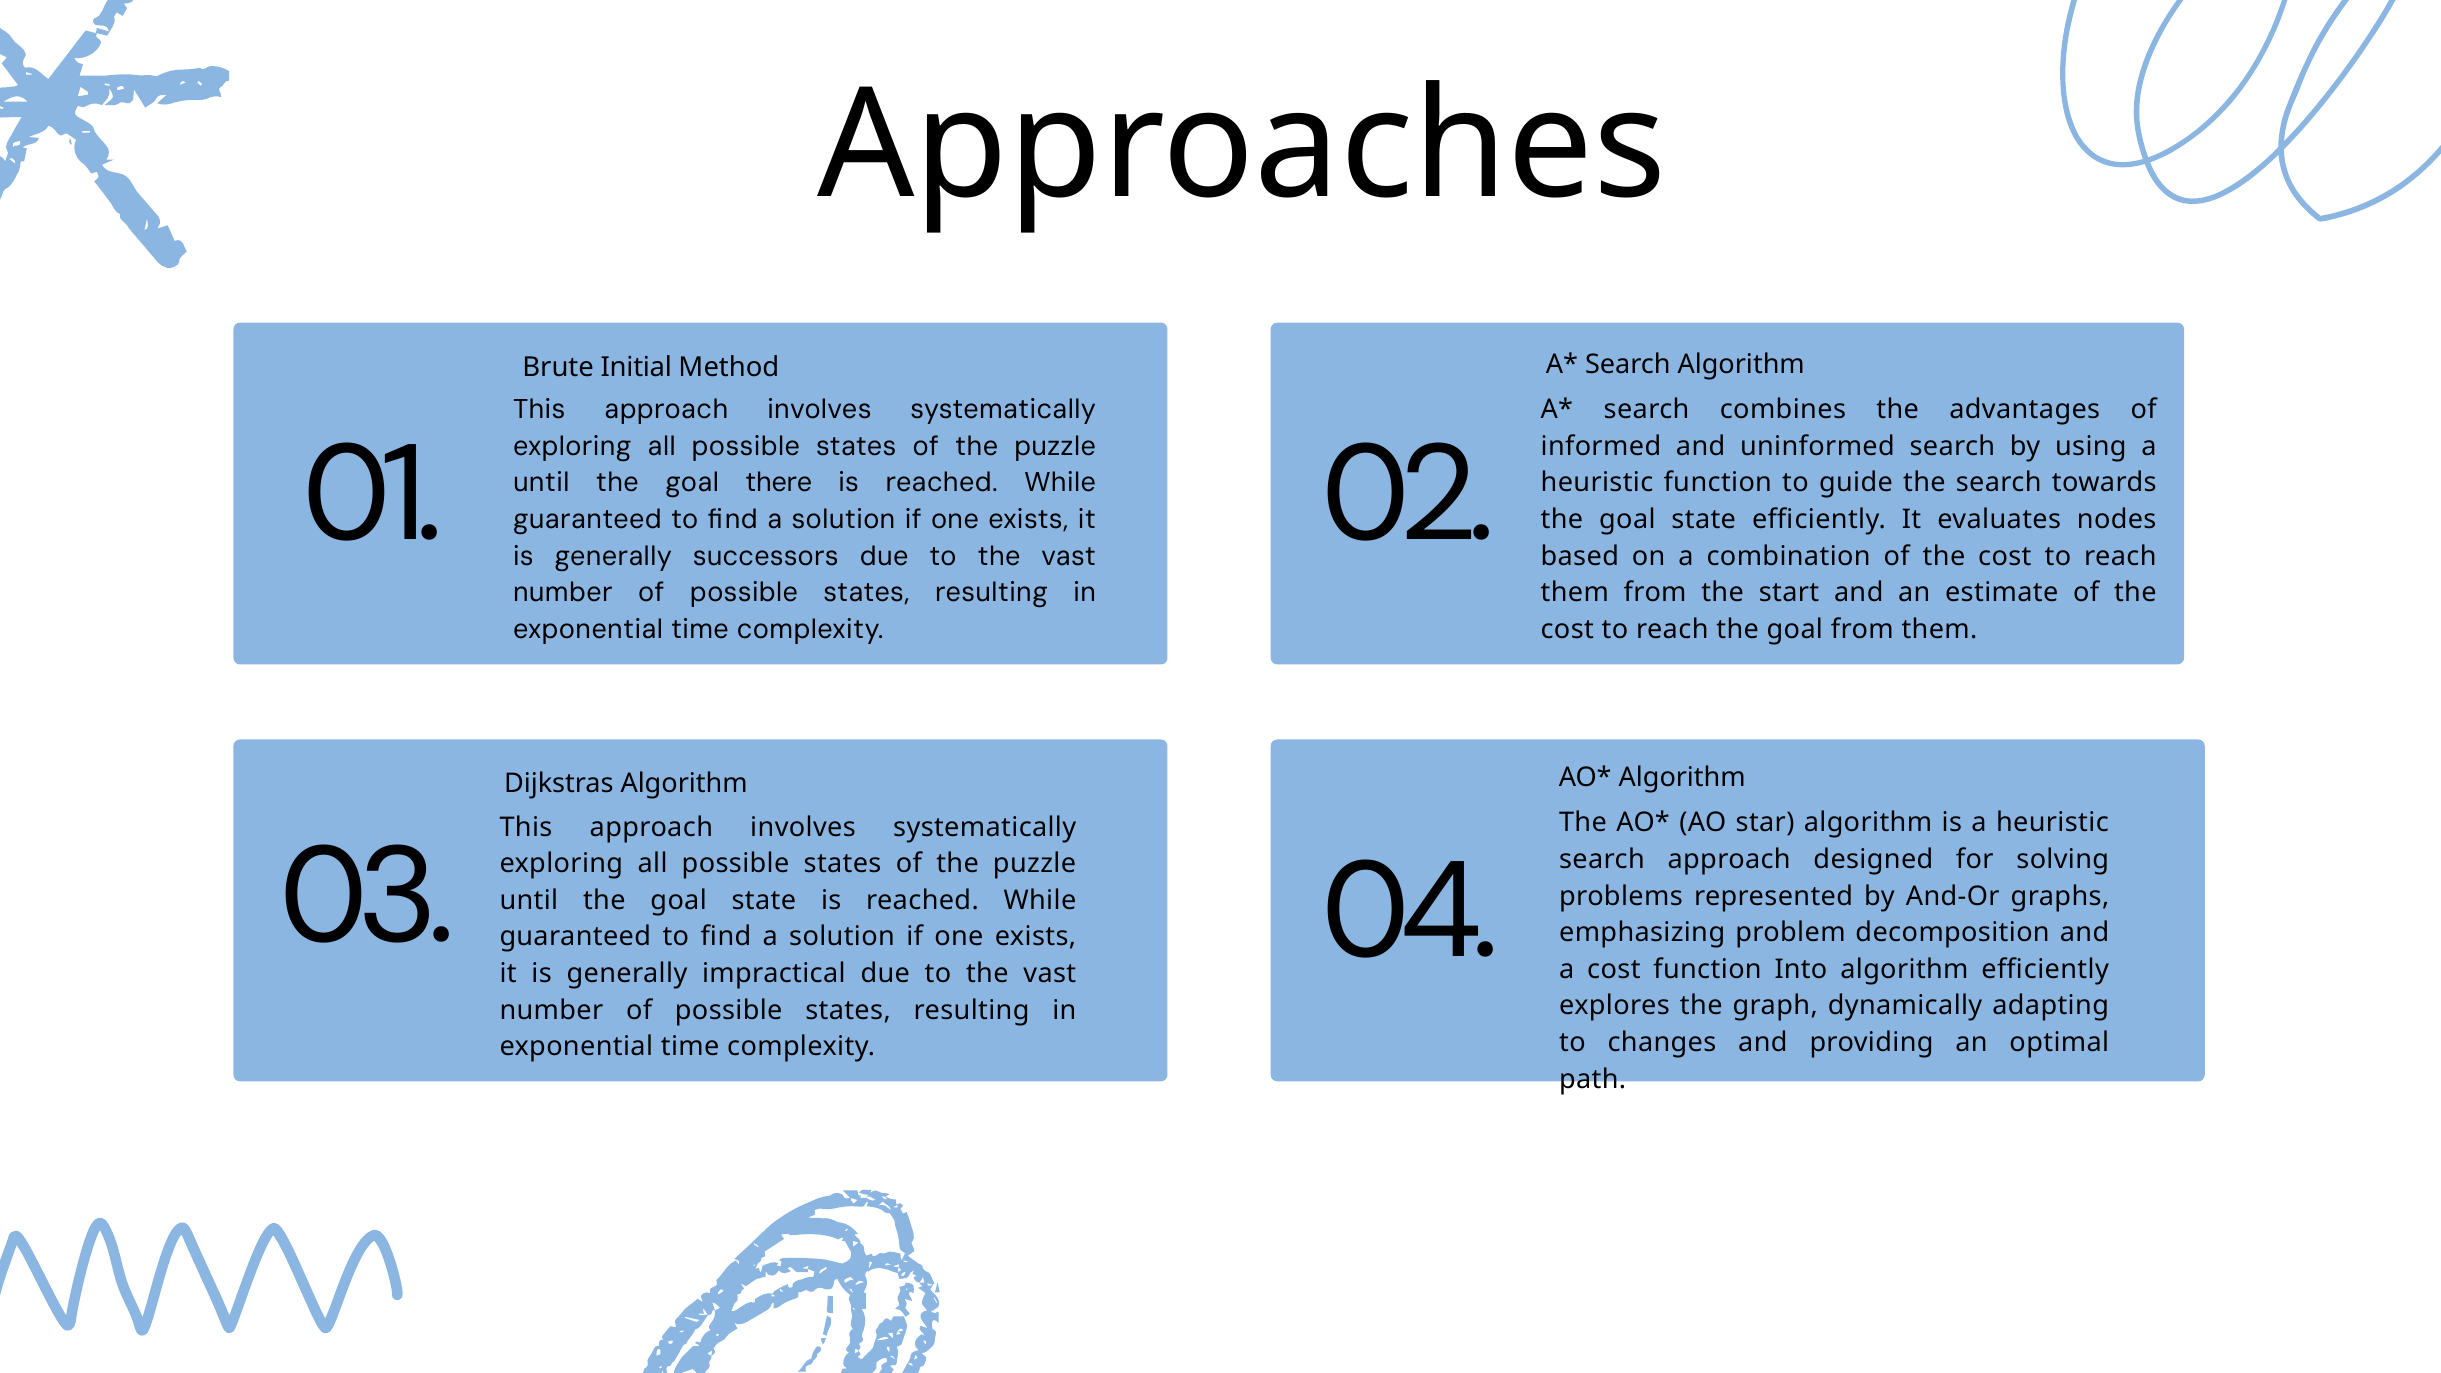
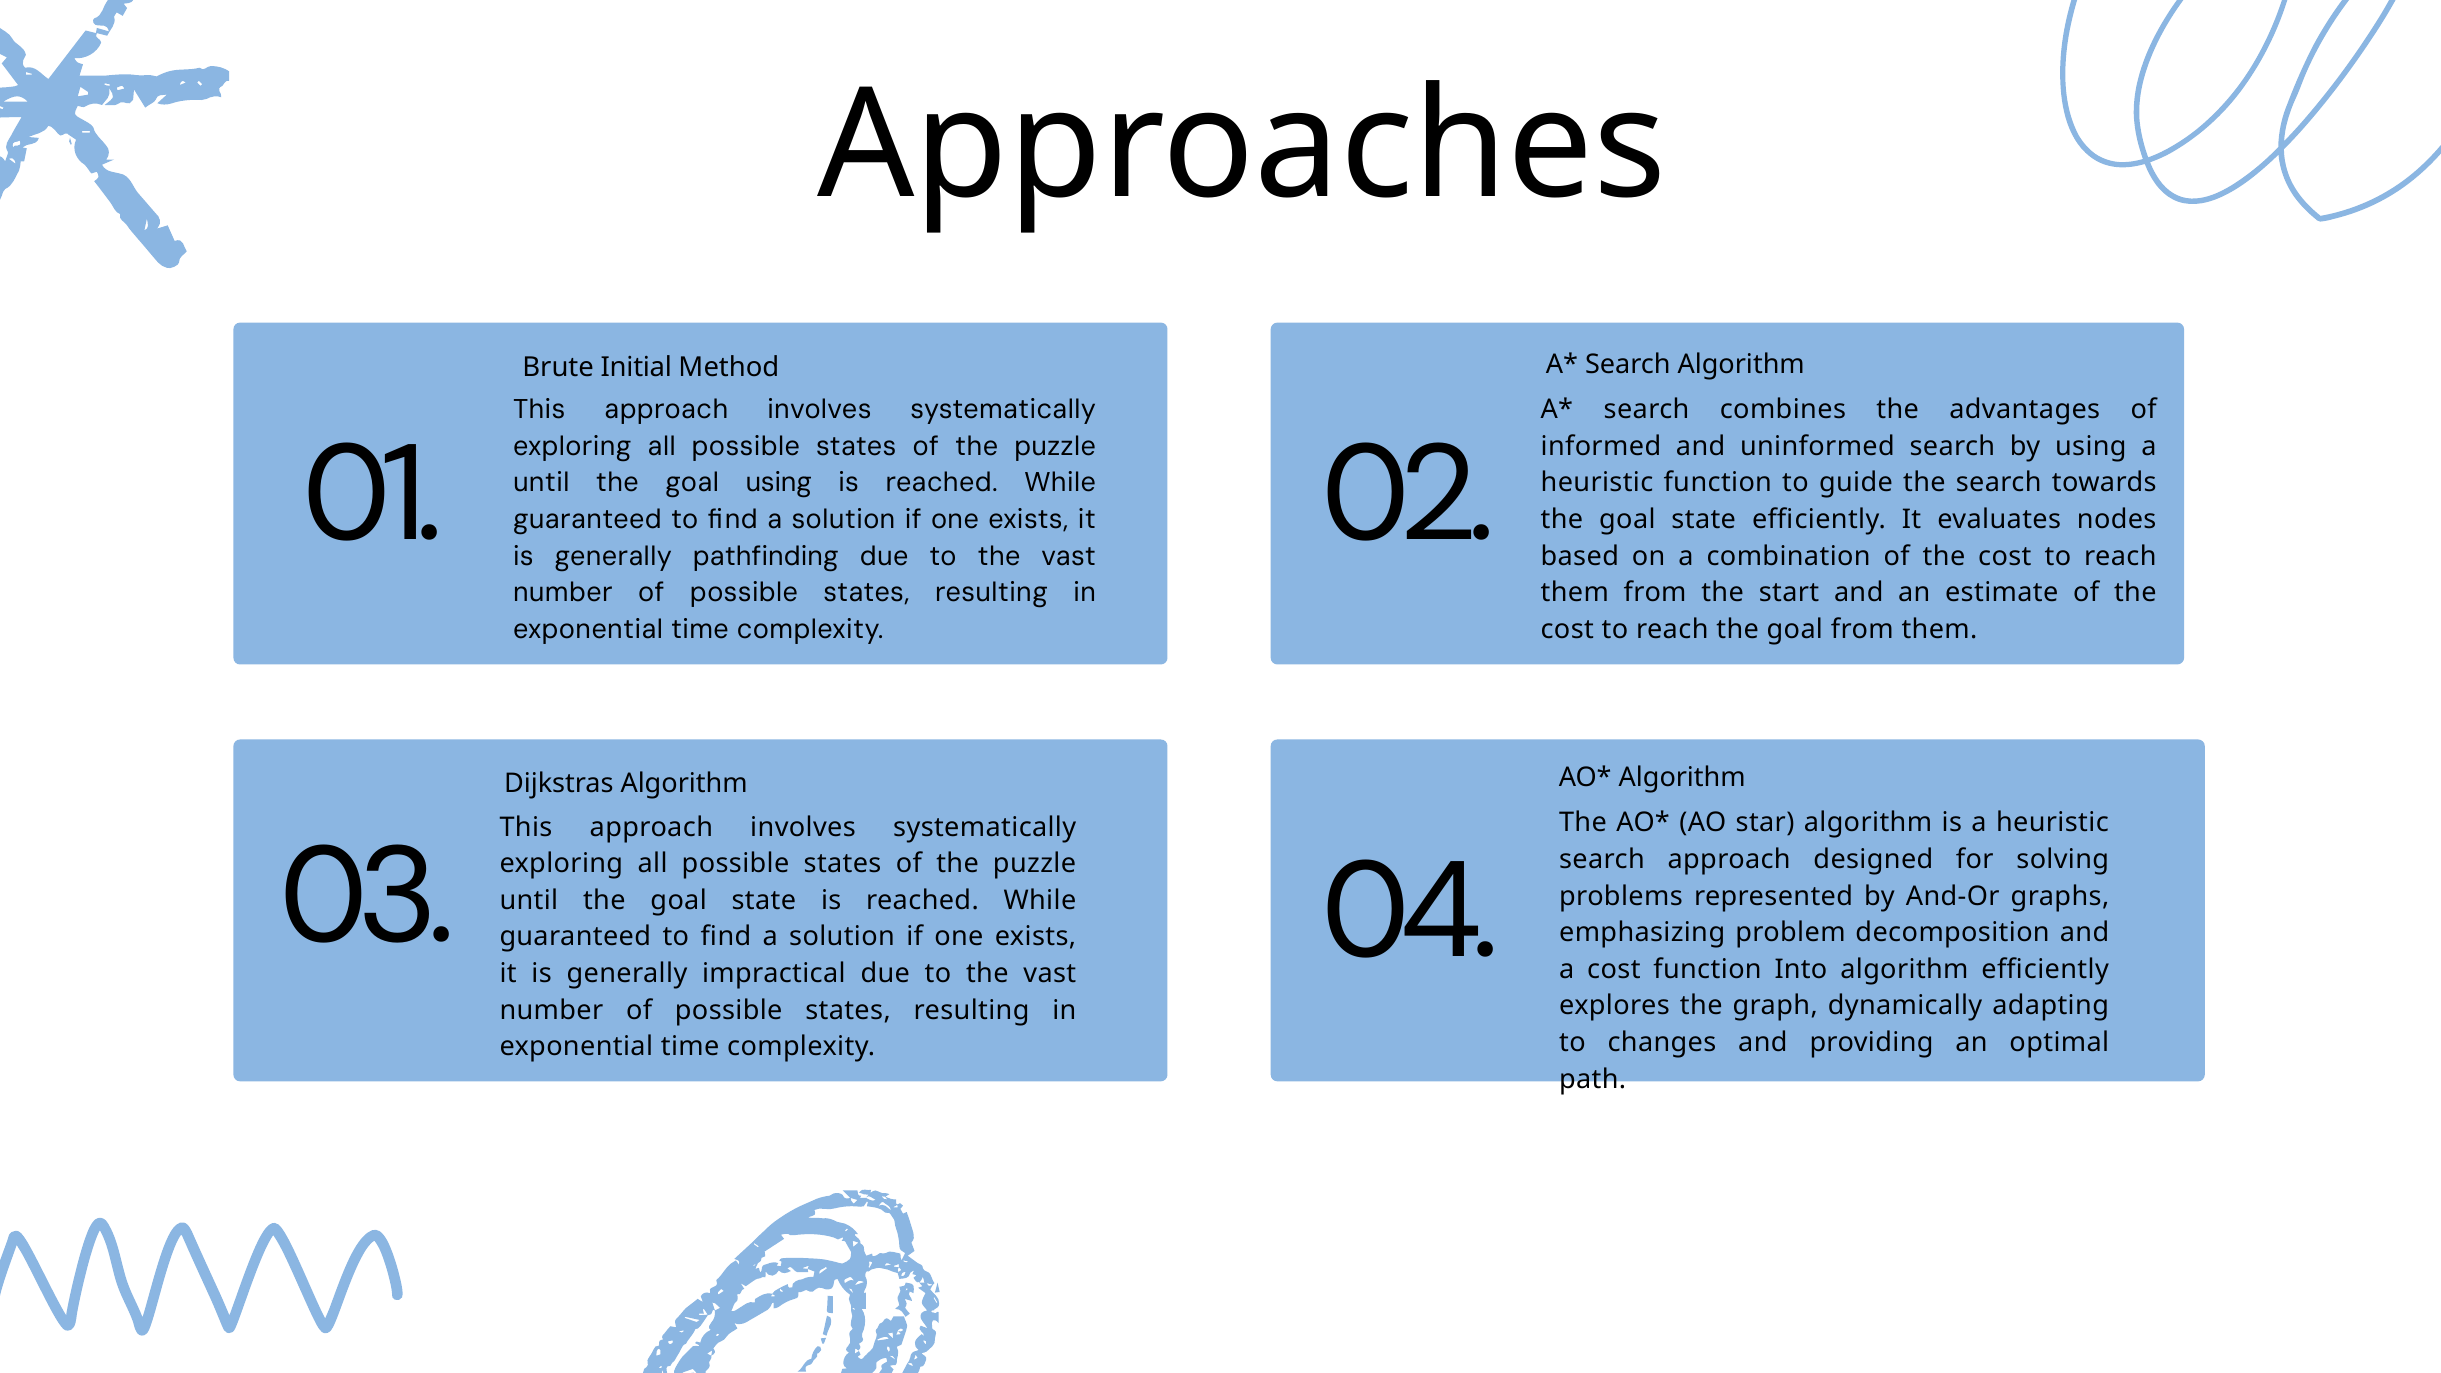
goal there: there -> using
successors: successors -> pathfinding
